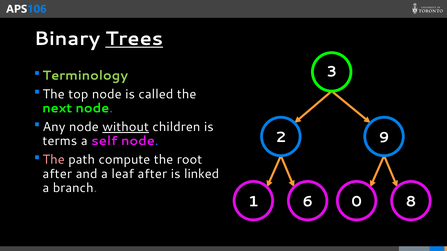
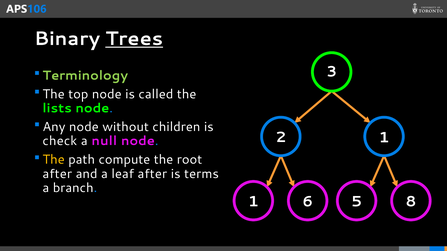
next: next -> lists
without underline: present -> none
2 9: 9 -> 1
terms: terms -> check
self: self -> null
The at (54, 160) colour: pink -> yellow
linked: linked -> terms
0: 0 -> 5
